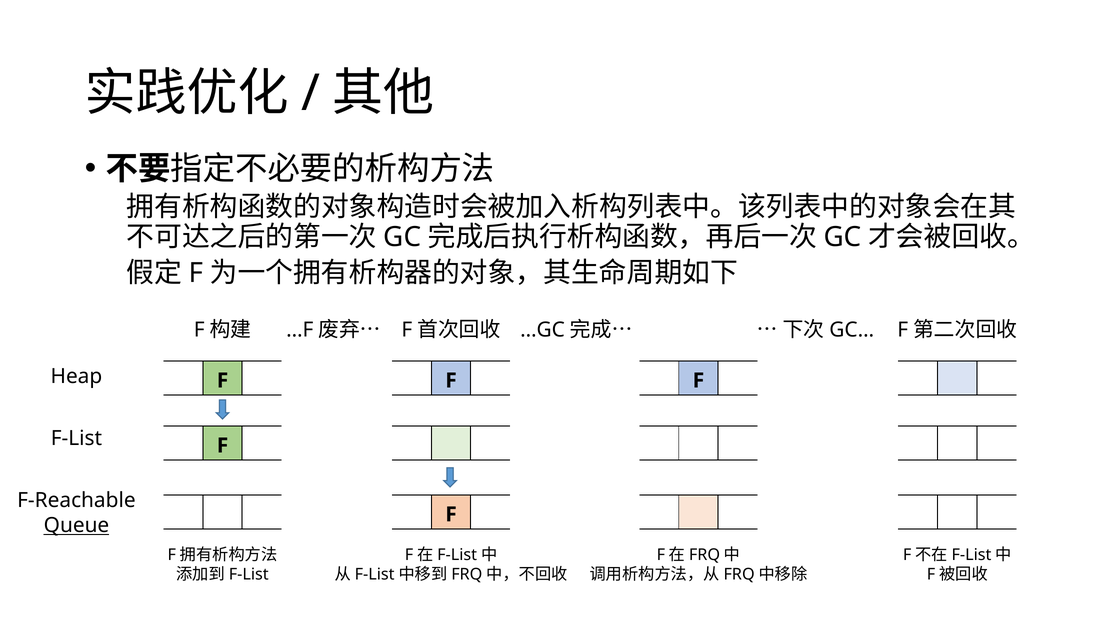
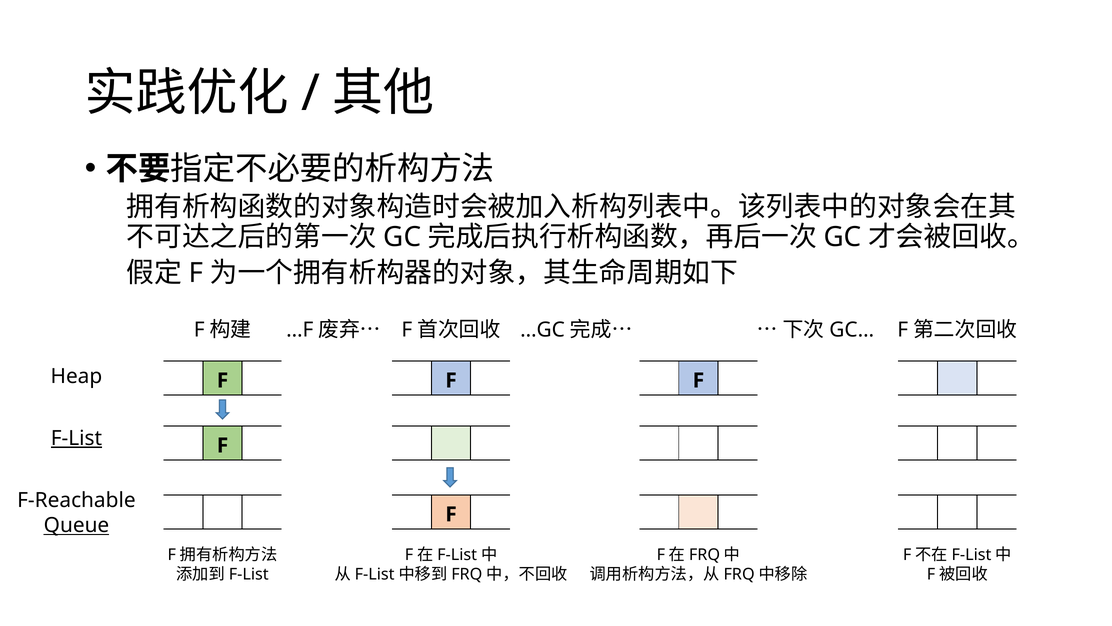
F-List underline: none -> present
